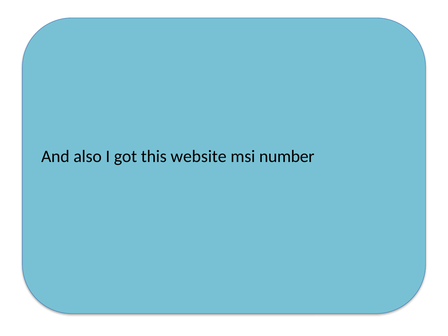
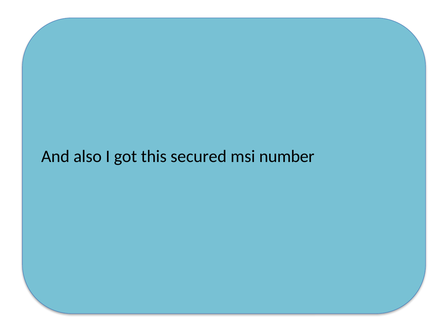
website: website -> secured
